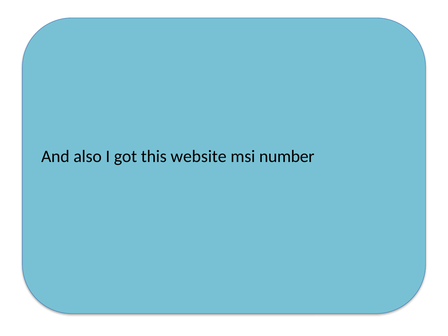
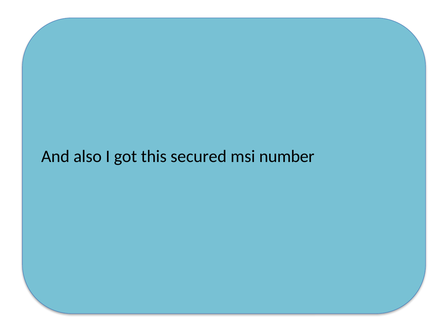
website: website -> secured
